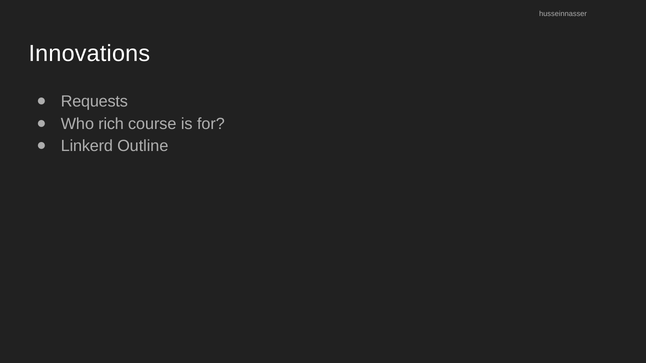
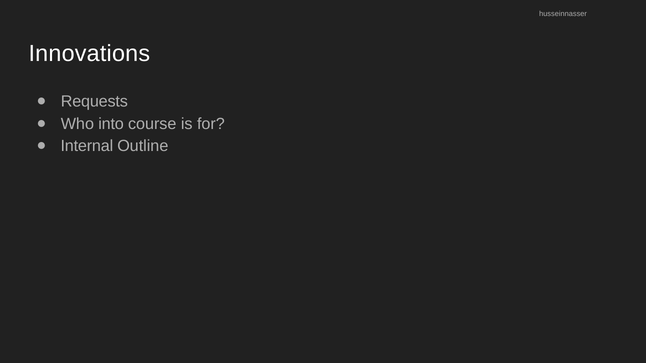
rich: rich -> into
Linkerd: Linkerd -> Internal
